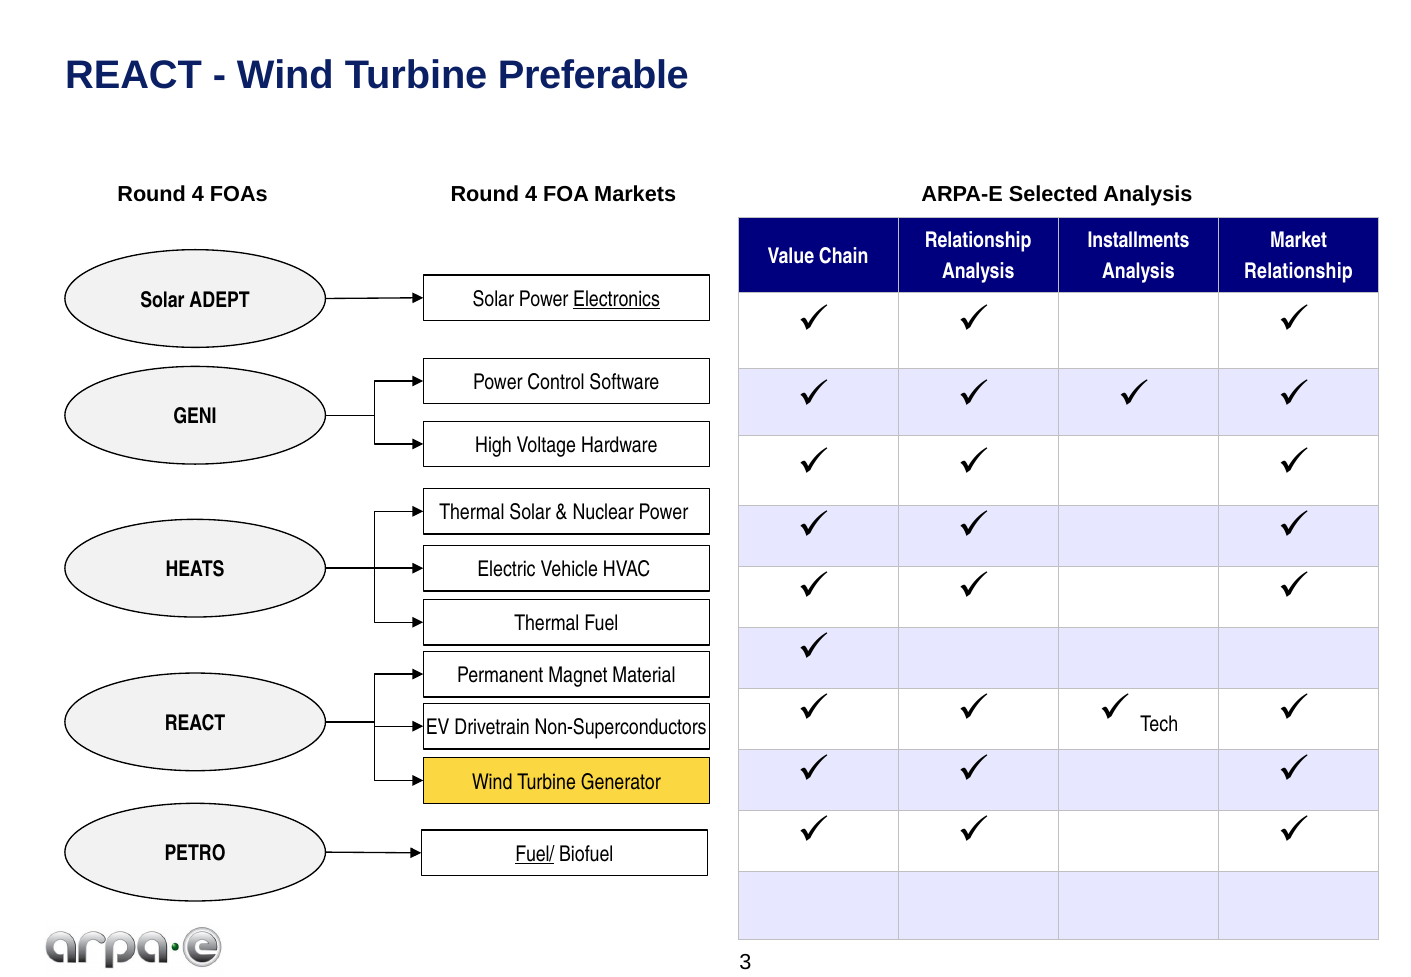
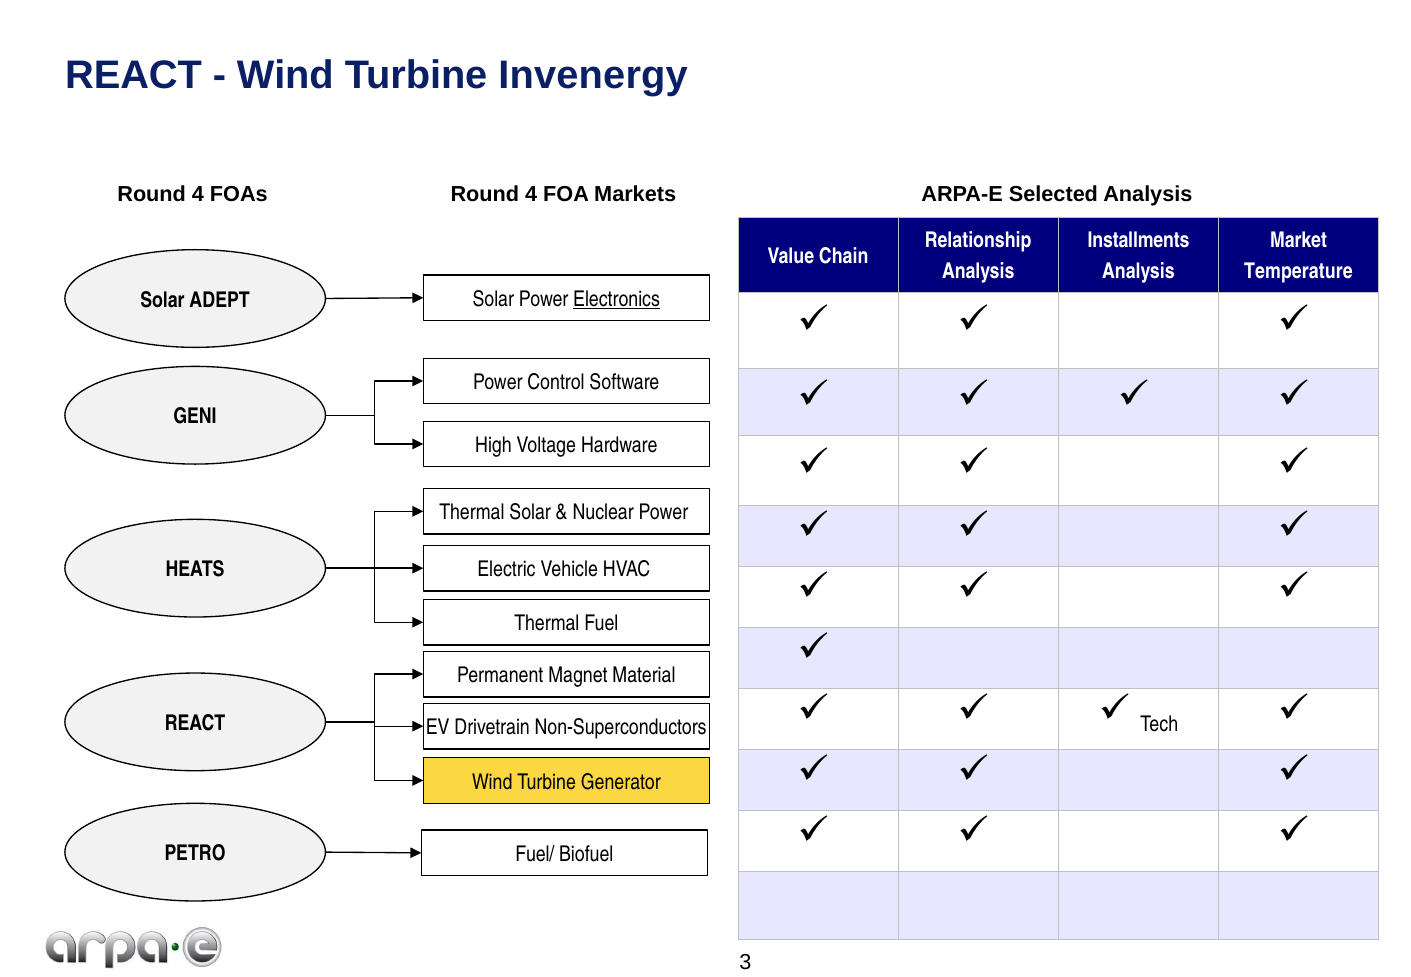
Preferable: Preferable -> Invenergy
Relationship at (1298, 271): Relationship -> Temperature
Fuel/ underline: present -> none
